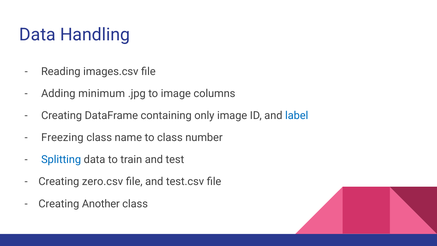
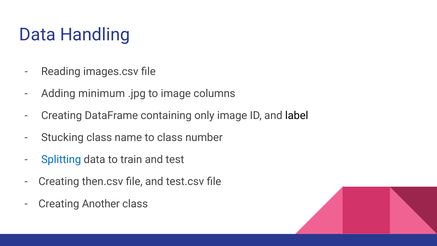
label colour: blue -> black
Freezing: Freezing -> Stucking
zero.csv: zero.csv -> then.csv
